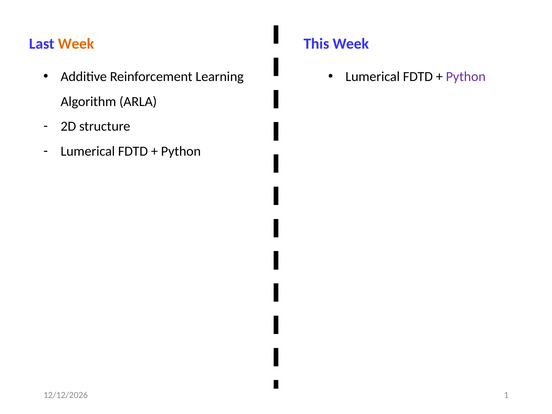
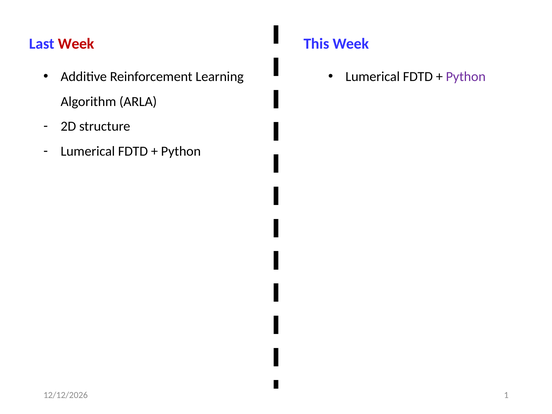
Week at (76, 44) colour: orange -> red
